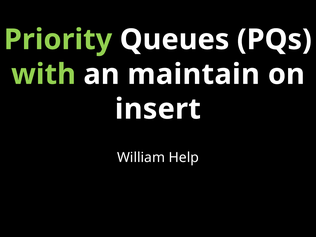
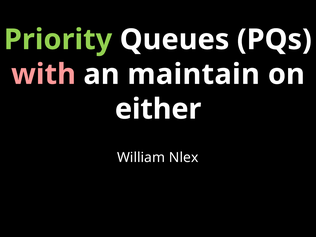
with colour: light green -> pink
insert: insert -> either
Help: Help -> Nlex
